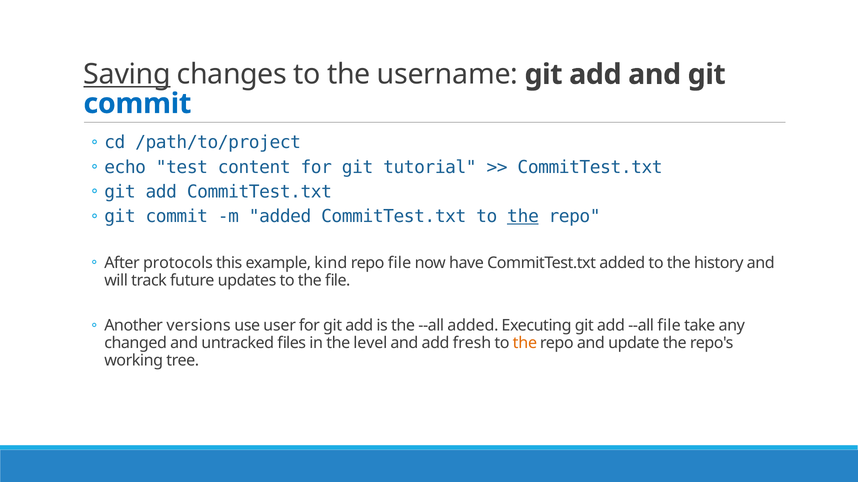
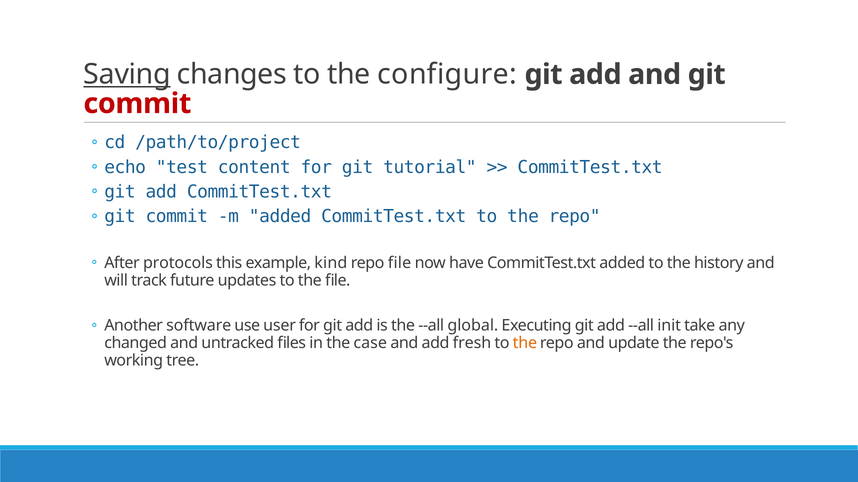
username: username -> configure
commit at (137, 104) colour: blue -> red
the at (523, 217) underline: present -> none
versions: versions -> software
--all added: added -> global
--all file: file -> init
level: level -> case
